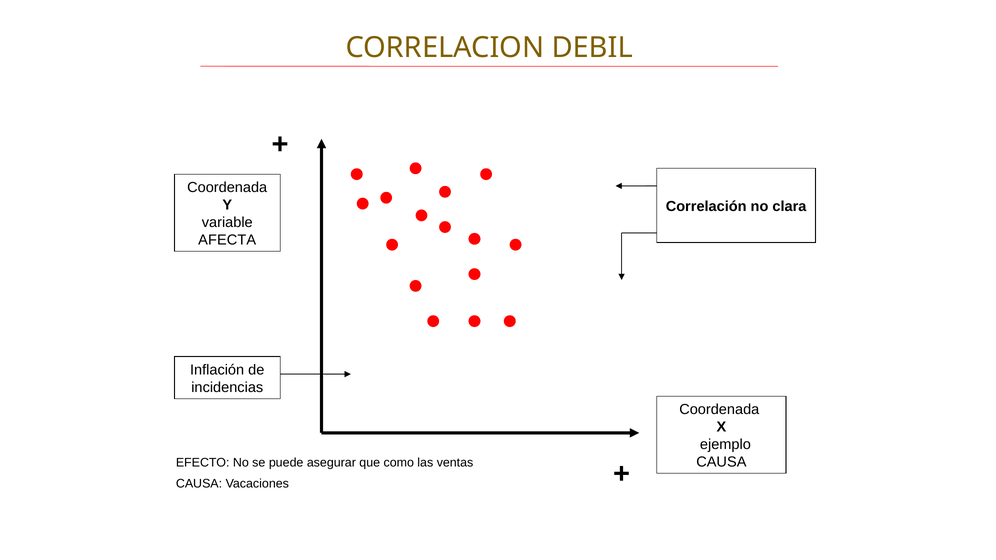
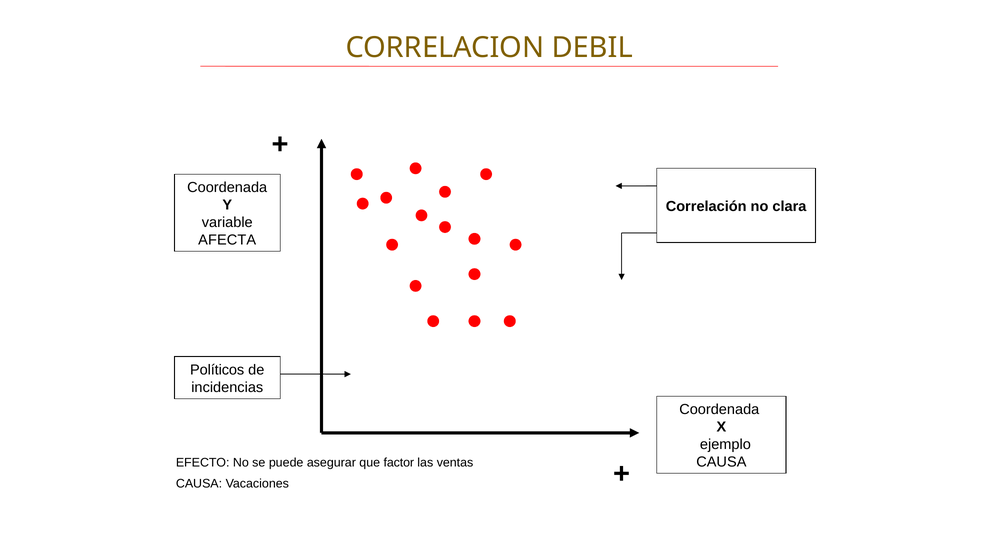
Inflación: Inflación -> Políticos
como: como -> factor
